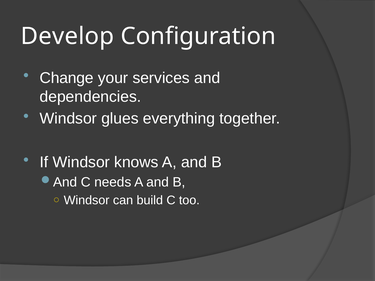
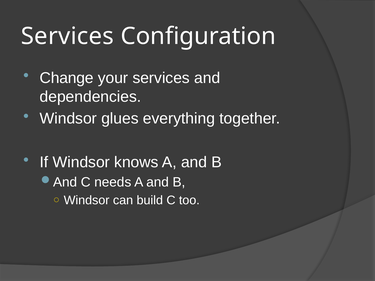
Develop at (67, 36): Develop -> Services
